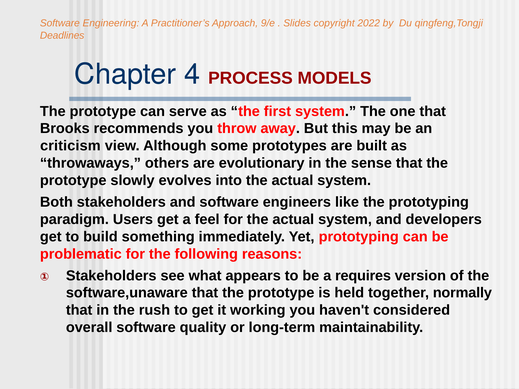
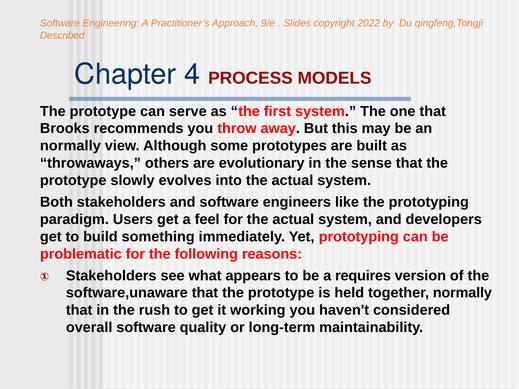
Deadlines: Deadlines -> Described
criticism at (70, 146): criticism -> normally
